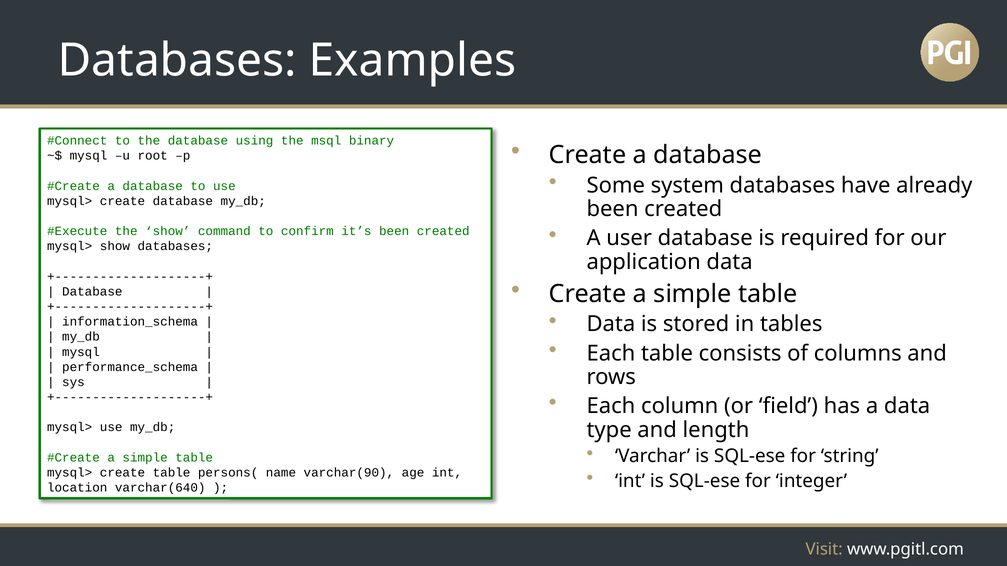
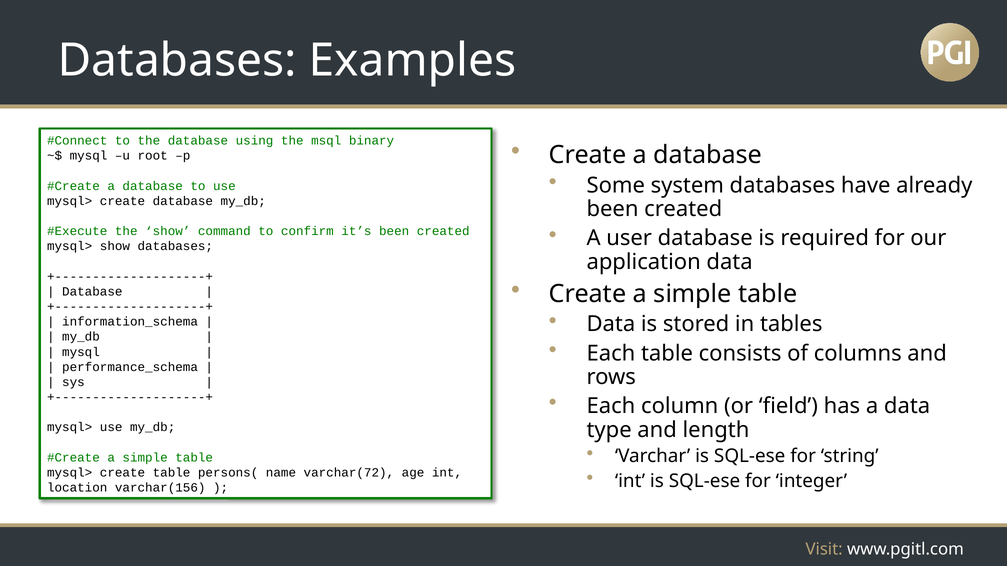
varchar(90: varchar(90 -> varchar(72
varchar(640: varchar(640 -> varchar(156
